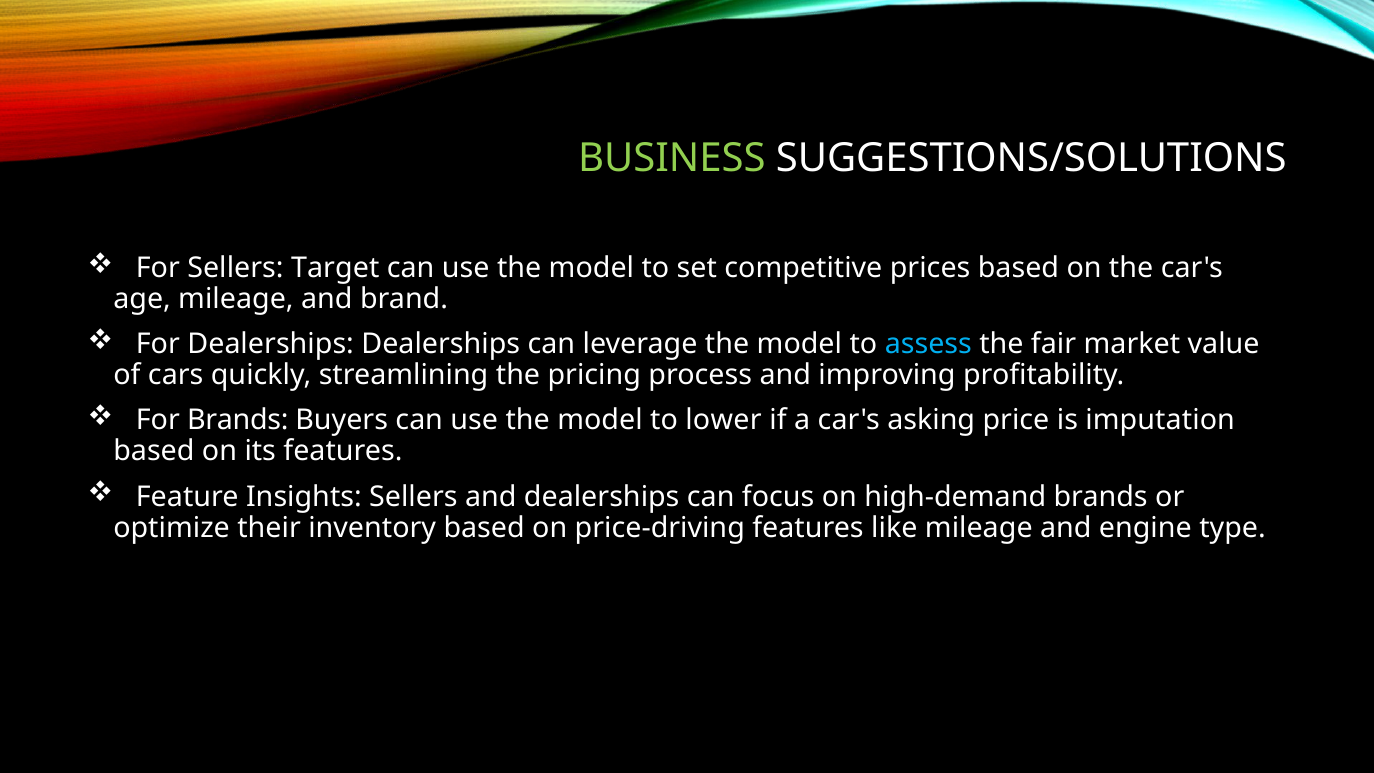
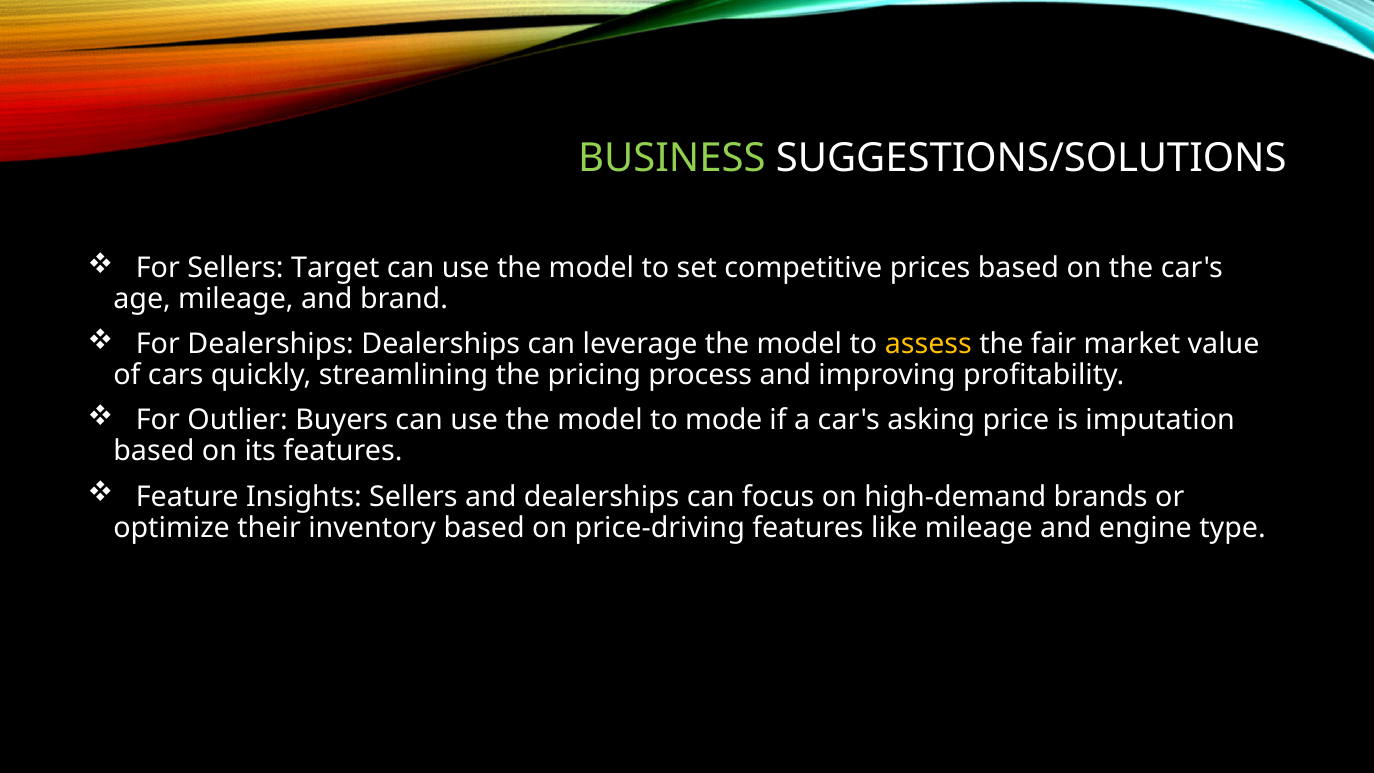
assess colour: light blue -> yellow
For Brands: Brands -> Outlier
lower: lower -> mode
